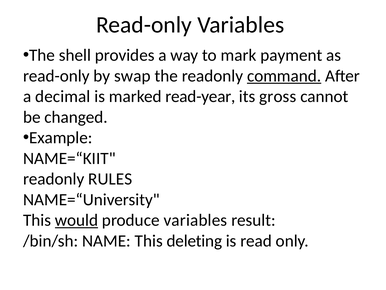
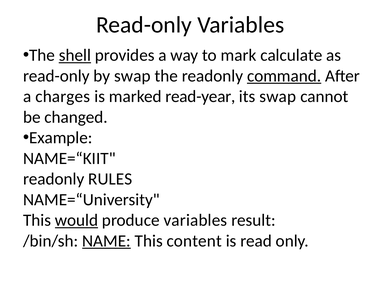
shell underline: none -> present
payment: payment -> calculate
decimal: decimal -> charges
its gross: gross -> swap
NAME underline: none -> present
deleting: deleting -> content
